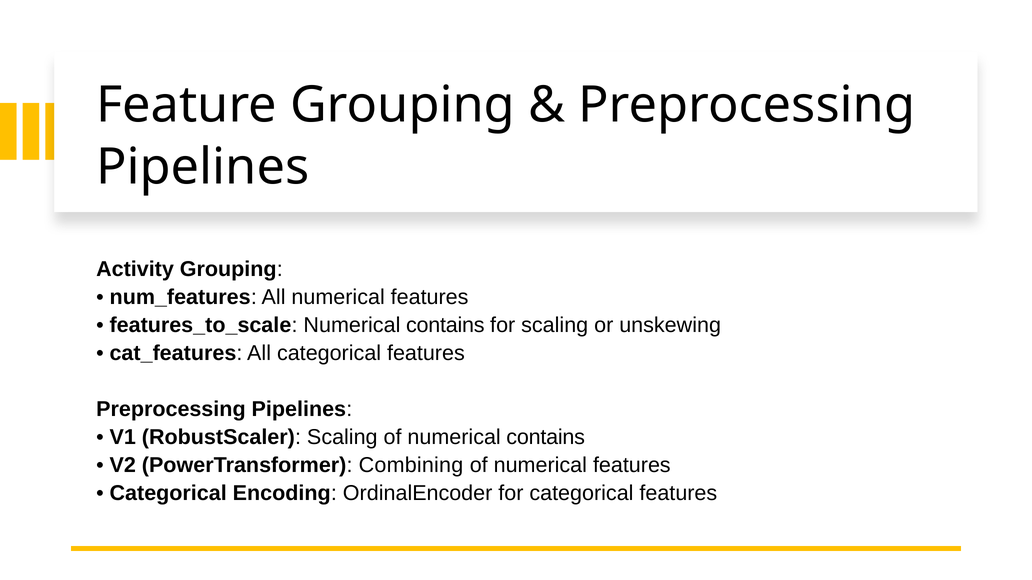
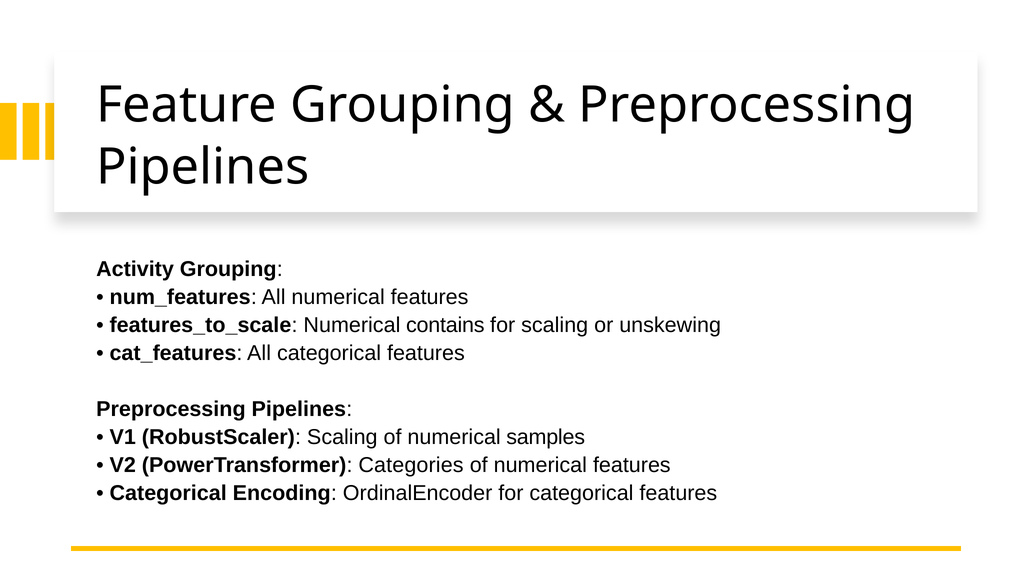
of numerical contains: contains -> samples
Combining: Combining -> Categories
